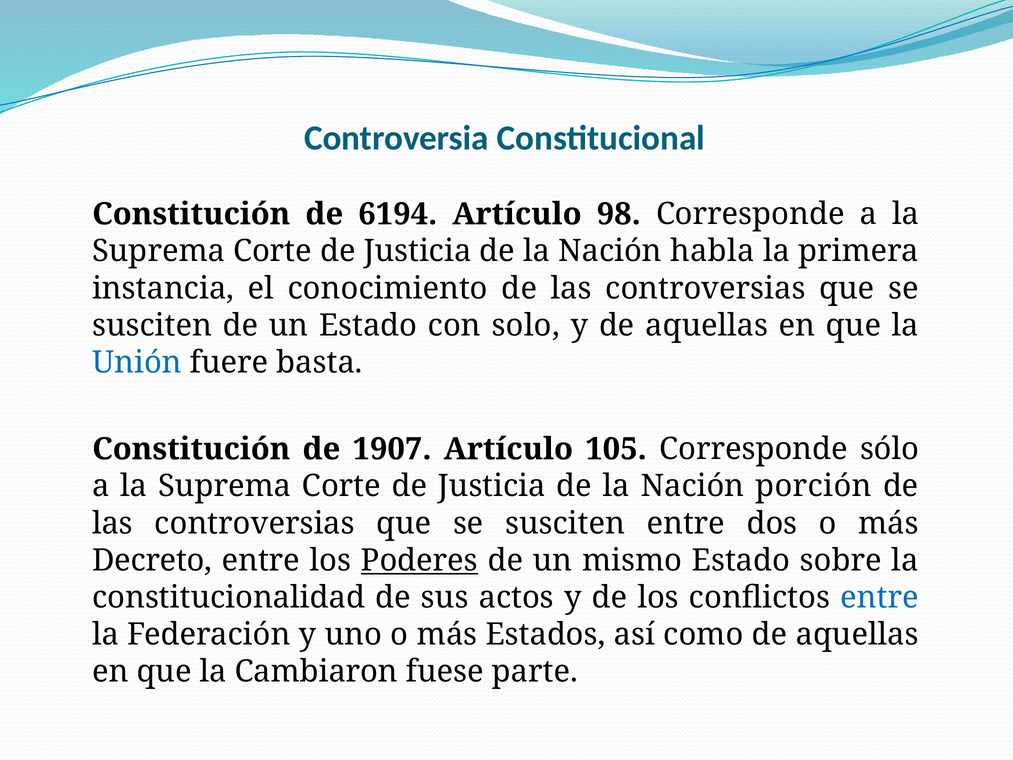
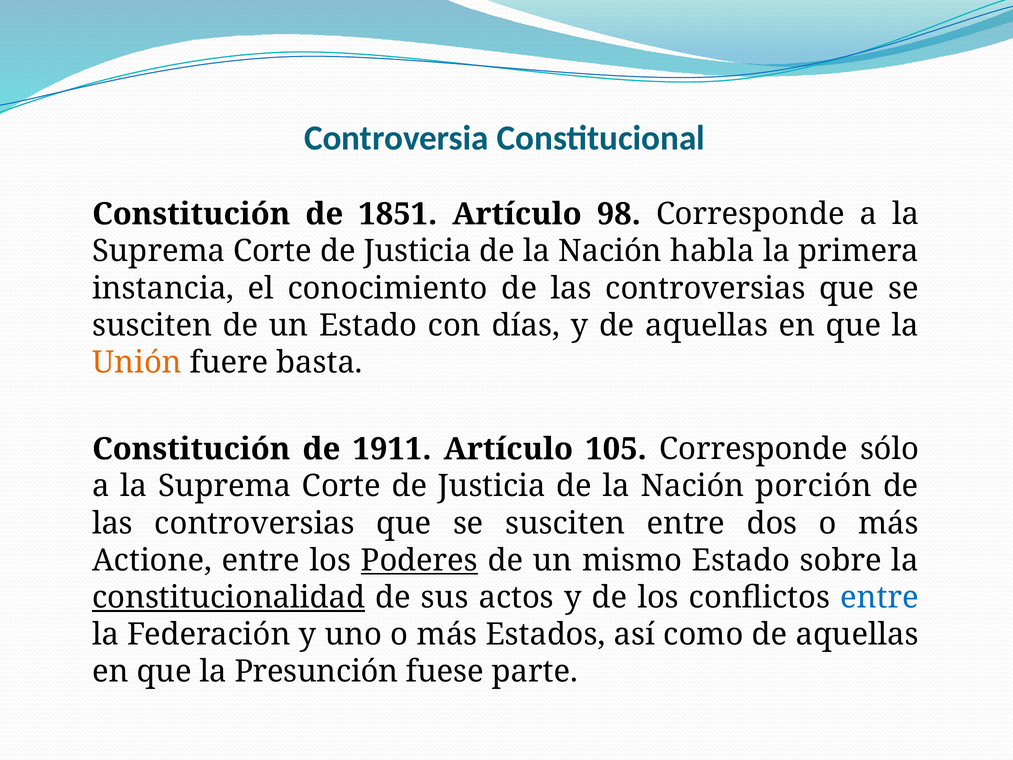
6194: 6194 -> 1851
solo: solo -> días
Unión colour: blue -> orange
1907: 1907 -> 1911
Decreto: Decreto -> Actione
constitucionalidad underline: none -> present
Cambiaron: Cambiaron -> Presunción
